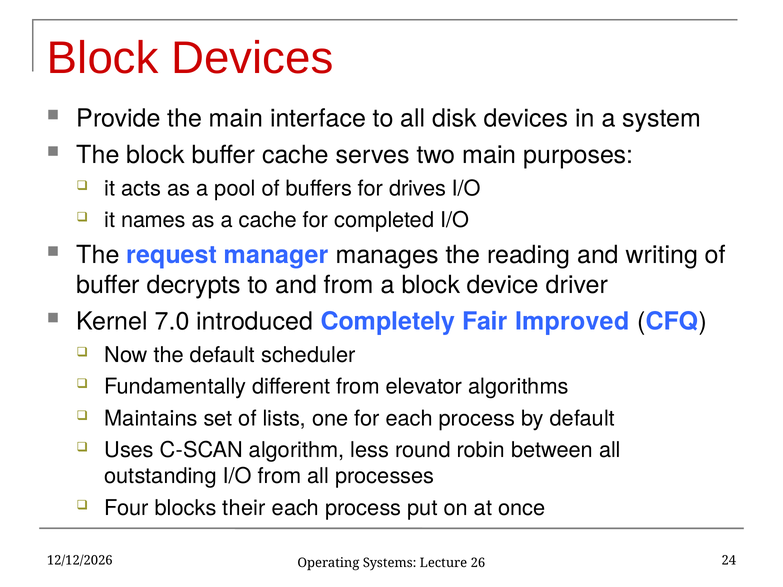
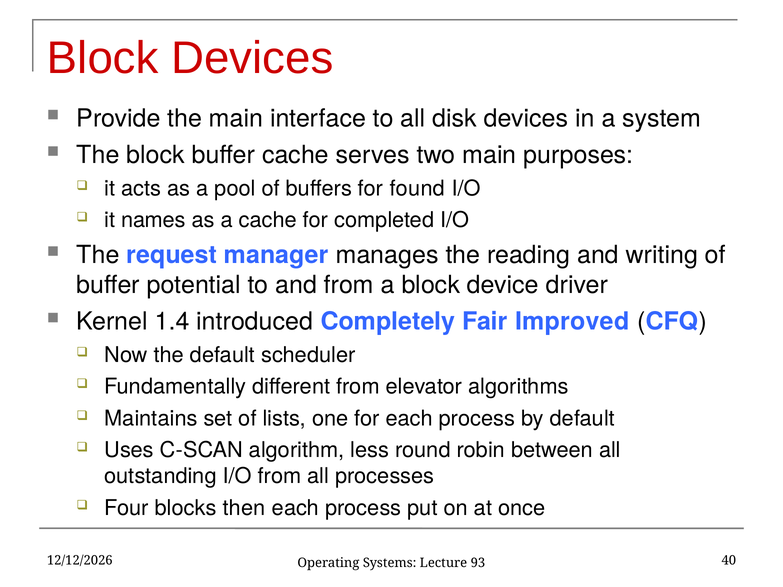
drives: drives -> found
decrypts: decrypts -> potential
7.0: 7.0 -> 1.4
their: their -> then
24: 24 -> 40
26: 26 -> 93
